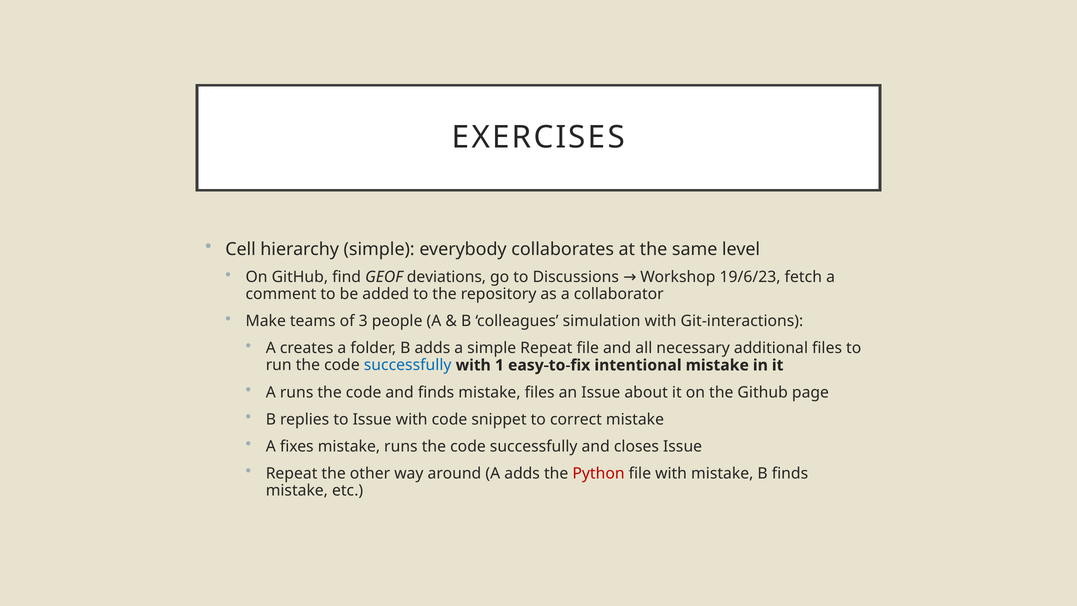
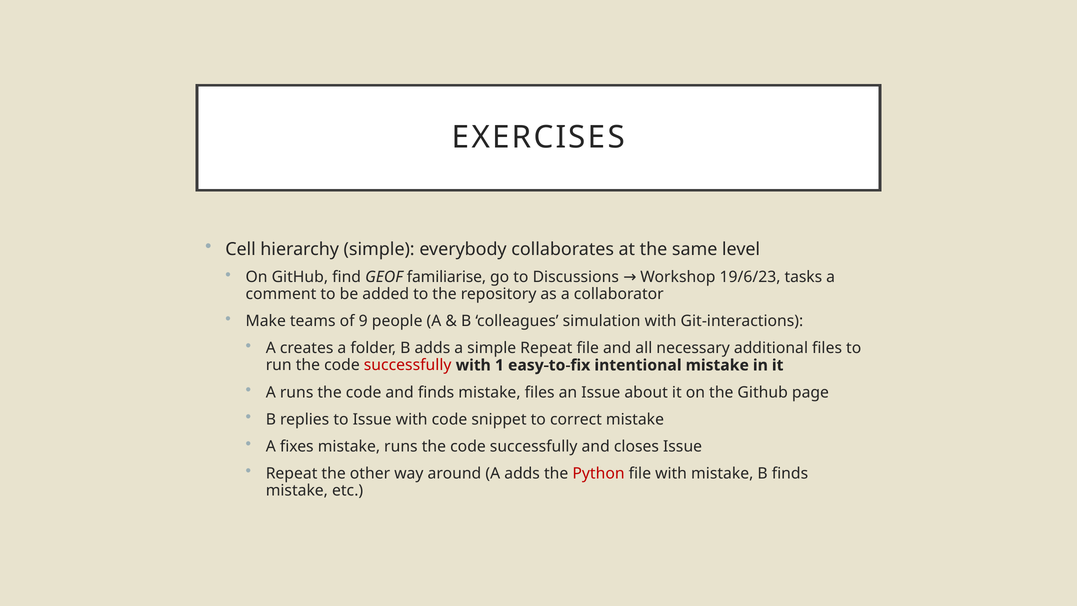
deviations: deviations -> familiarise
fetch: fetch -> tasks
3: 3 -> 9
successfully at (408, 365) colour: blue -> red
